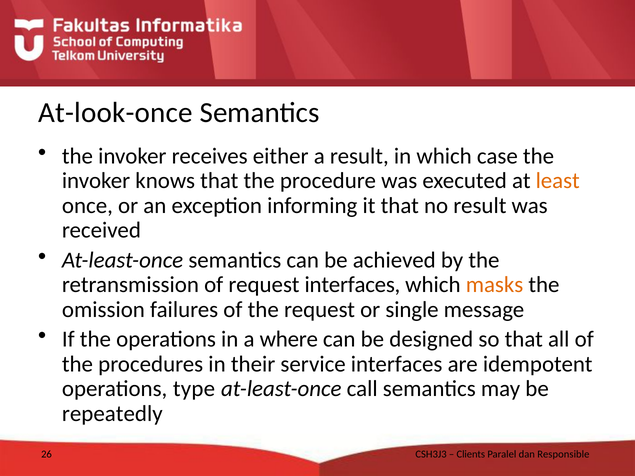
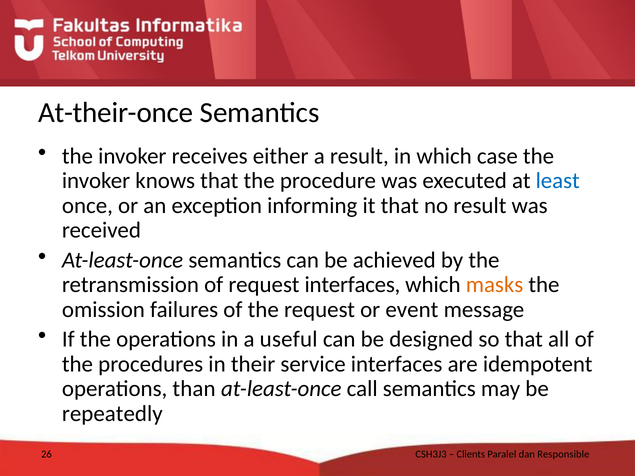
At-look-once: At-look-once -> At-their-once
least colour: orange -> blue
single: single -> event
where: where -> useful
type: type -> than
